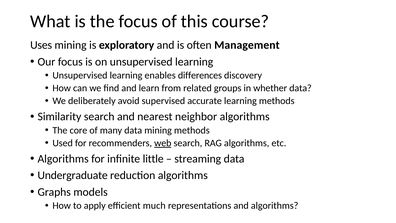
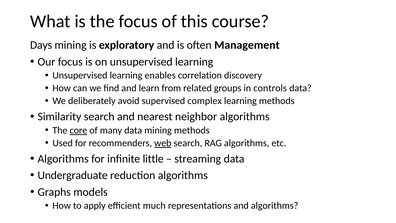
Uses: Uses -> Days
differences: differences -> correlation
whether: whether -> controls
accurate: accurate -> complex
core underline: none -> present
